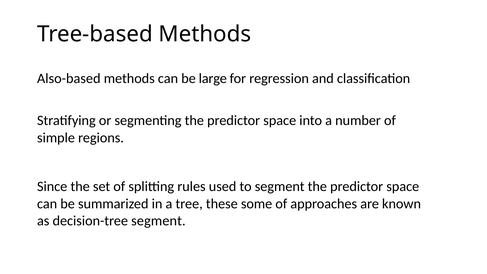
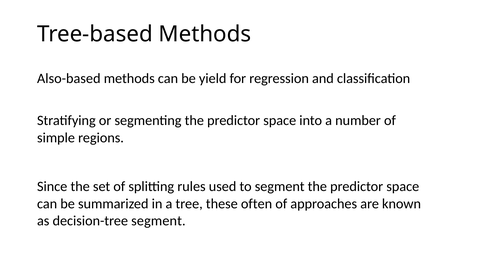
large: large -> yield
some: some -> often
